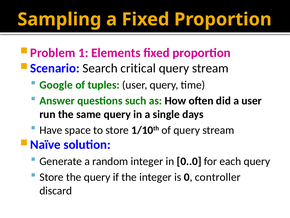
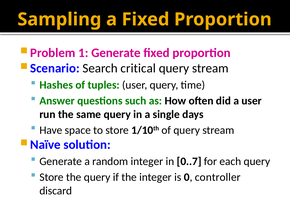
1 Elements: Elements -> Generate
Google: Google -> Hashes
0..0: 0..0 -> 0..7
